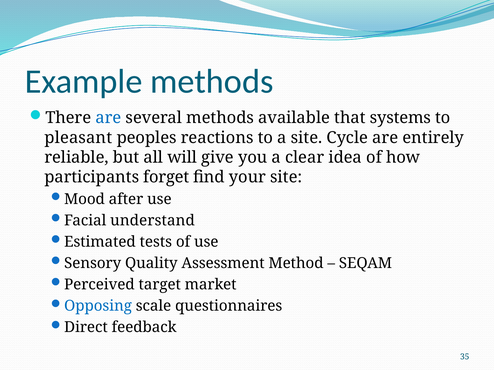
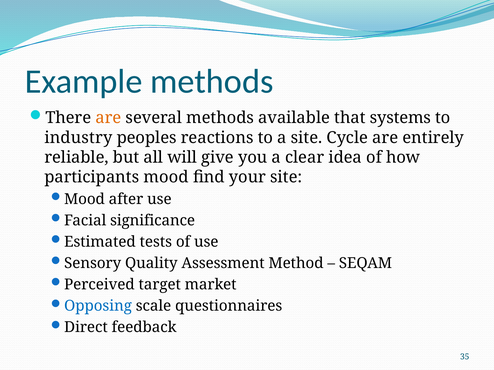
are at (108, 118) colour: blue -> orange
pleasant: pleasant -> industry
participants forget: forget -> mood
understand: understand -> significance
